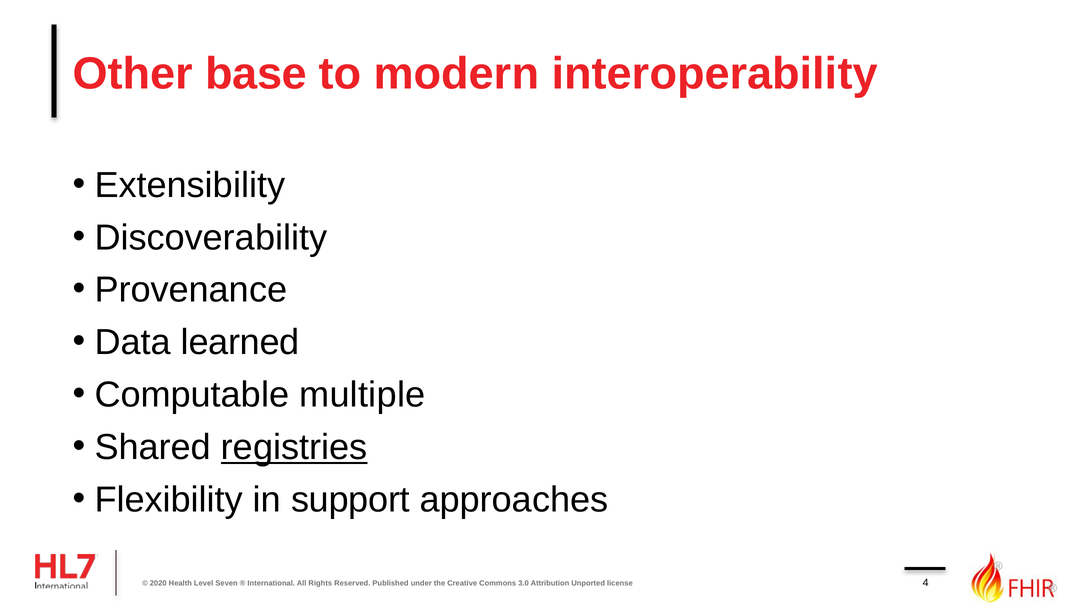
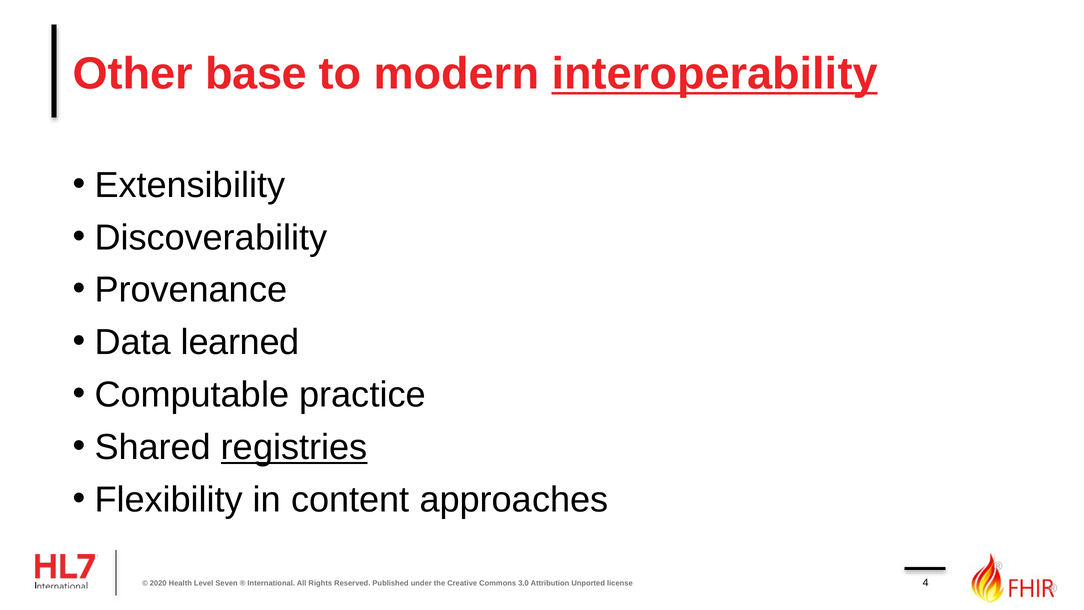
interoperability underline: none -> present
multiple: multiple -> practice
support: support -> content
